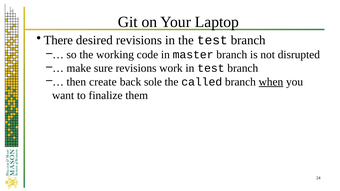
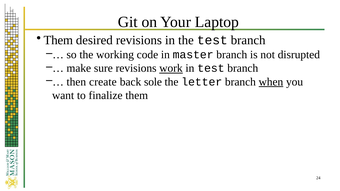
There at (58, 40): There -> Them
work underline: none -> present
called: called -> letter
